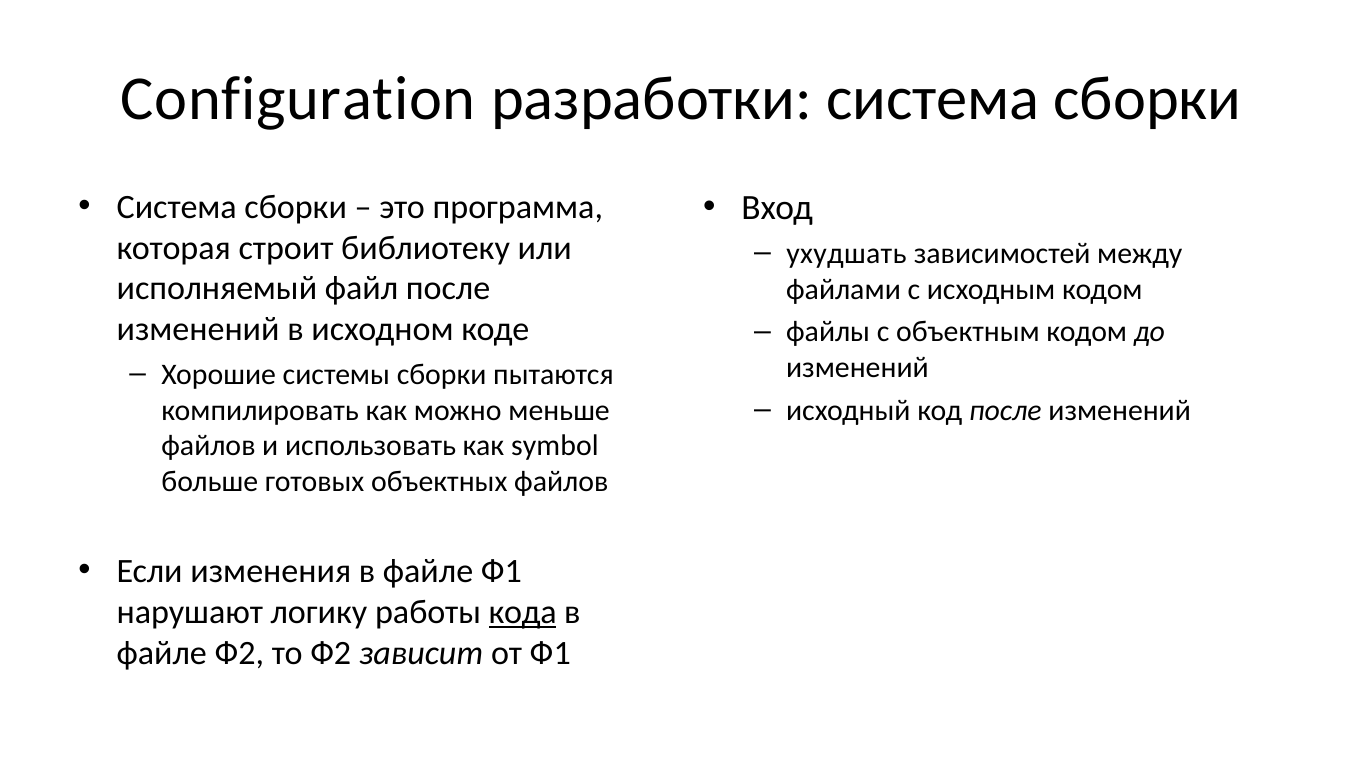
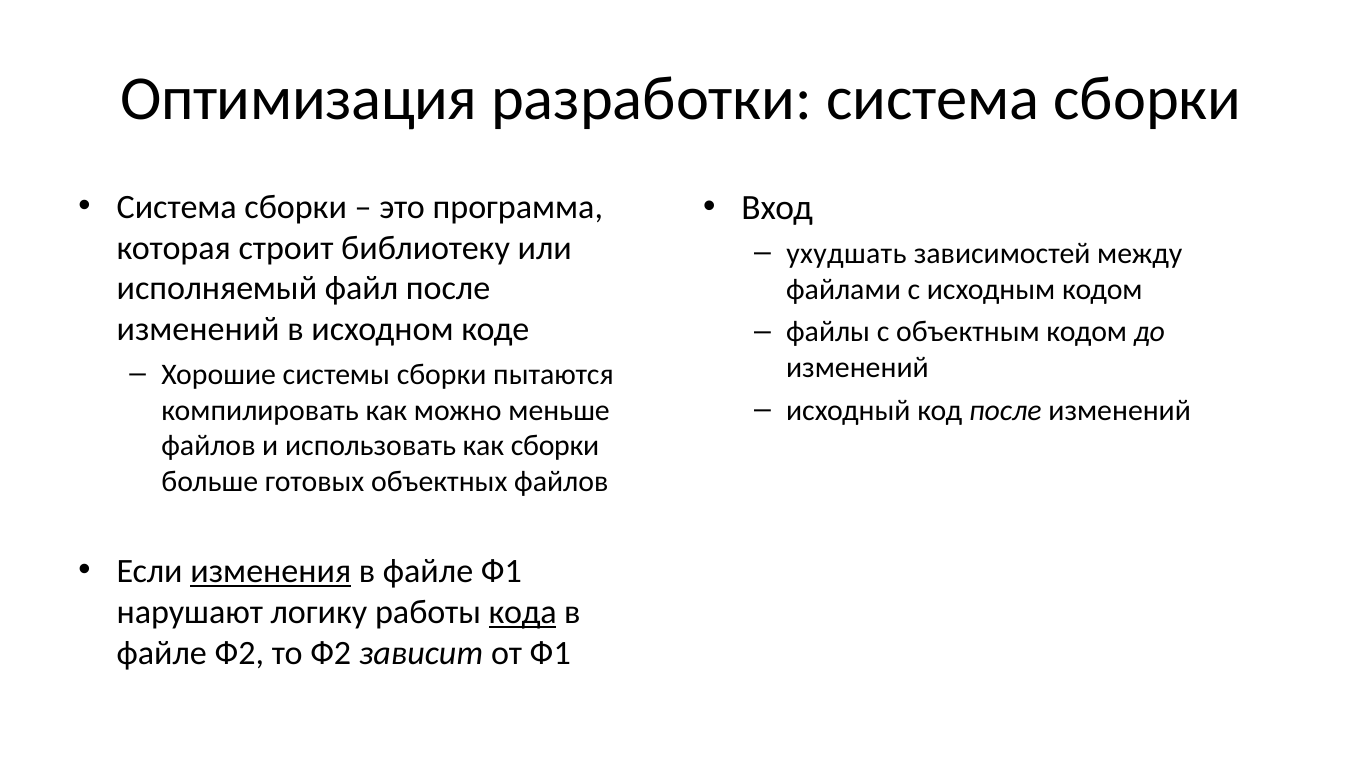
Configuration: Configuration -> Оптимизация
как symbol: symbol -> сборки
изменения underline: none -> present
